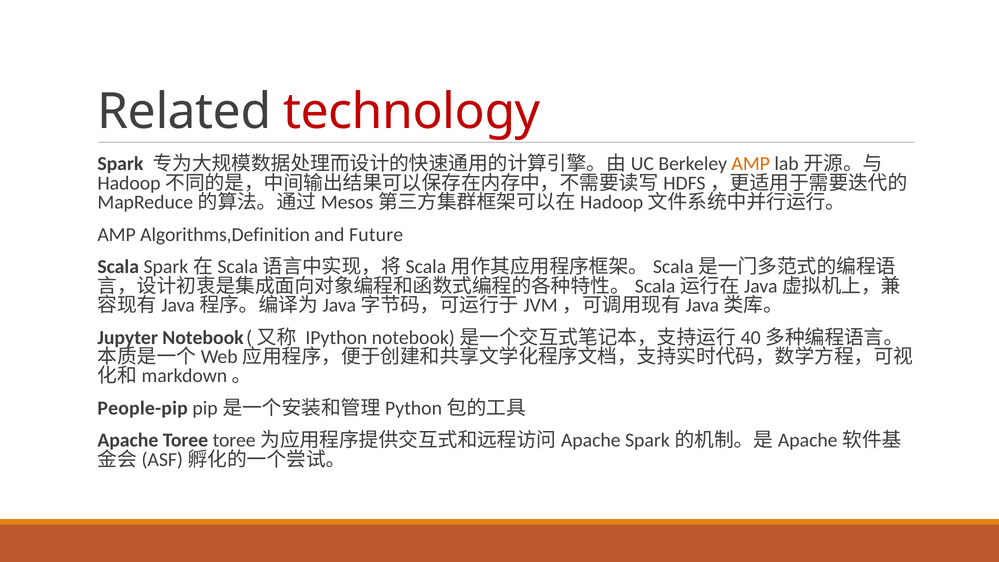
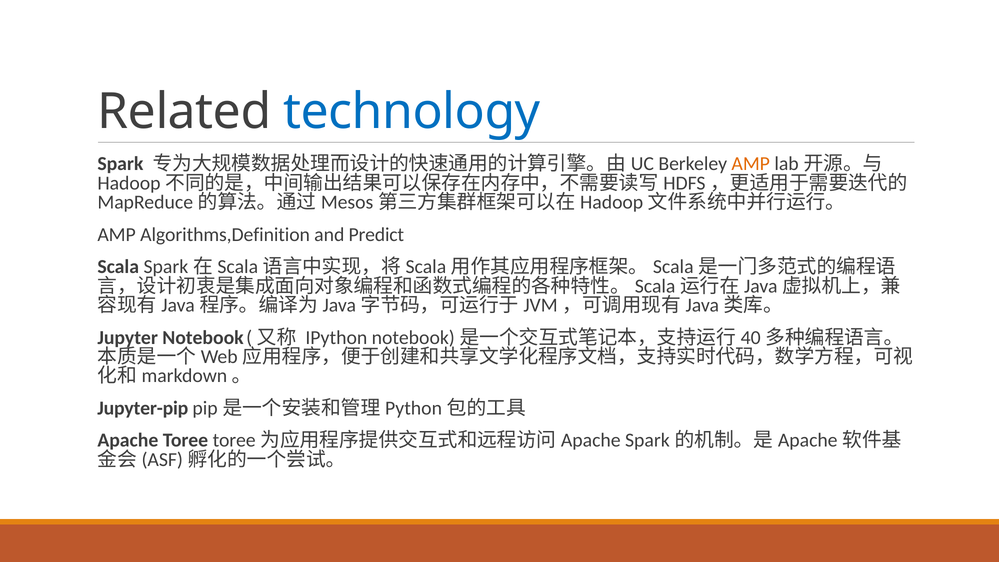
technology colour: red -> blue
Future: Future -> Predict
People-pip: People-pip -> Jupyter-pip
